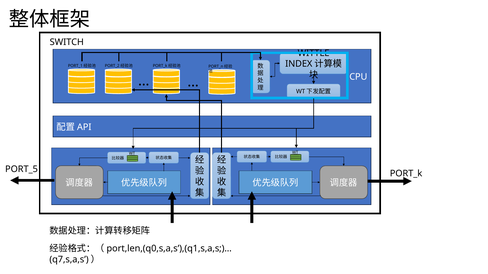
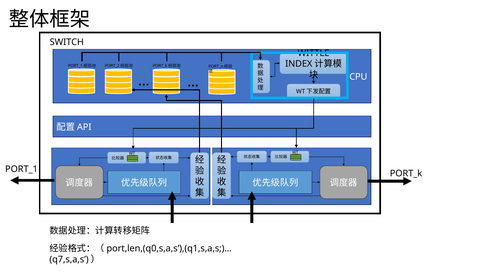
PORT_5: PORT_5 -> PORT_1
